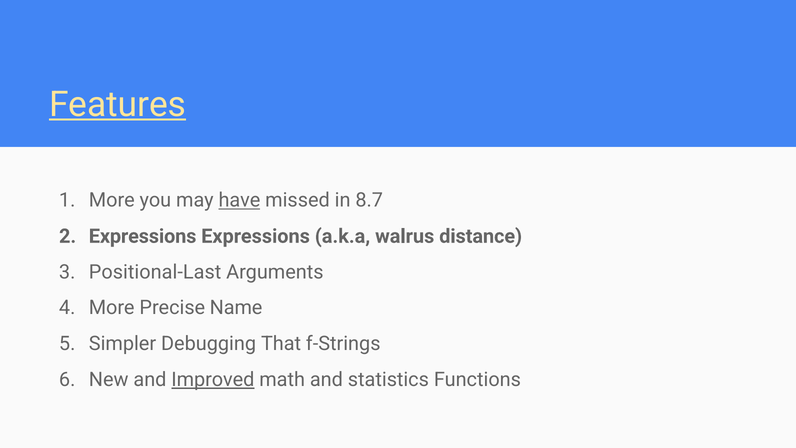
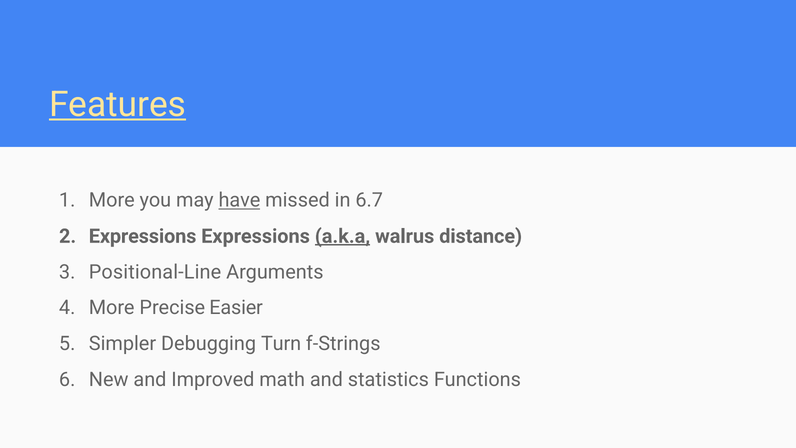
8.7: 8.7 -> 6.7
a.k.a underline: none -> present
Positional-Last: Positional-Last -> Positional-Line
Name: Name -> Easier
That: That -> Turn
Improved underline: present -> none
